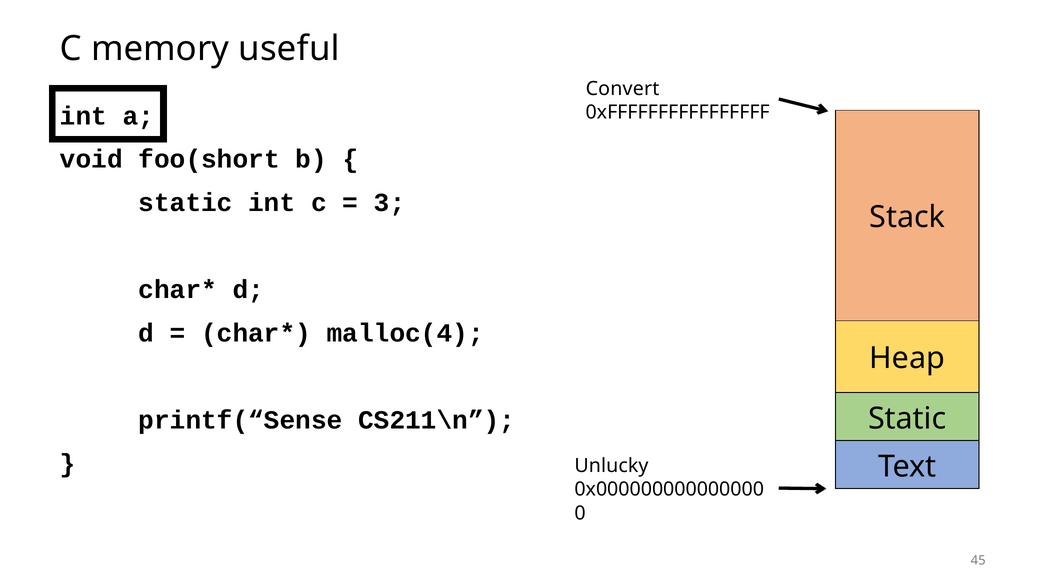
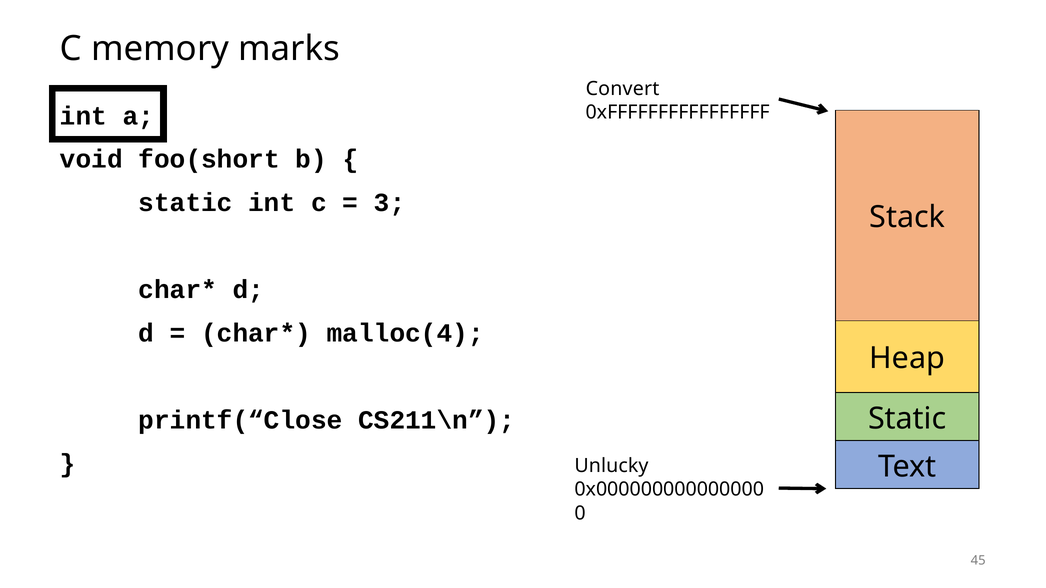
useful: useful -> marks
printf(“Sense: printf(“Sense -> printf(“Close
